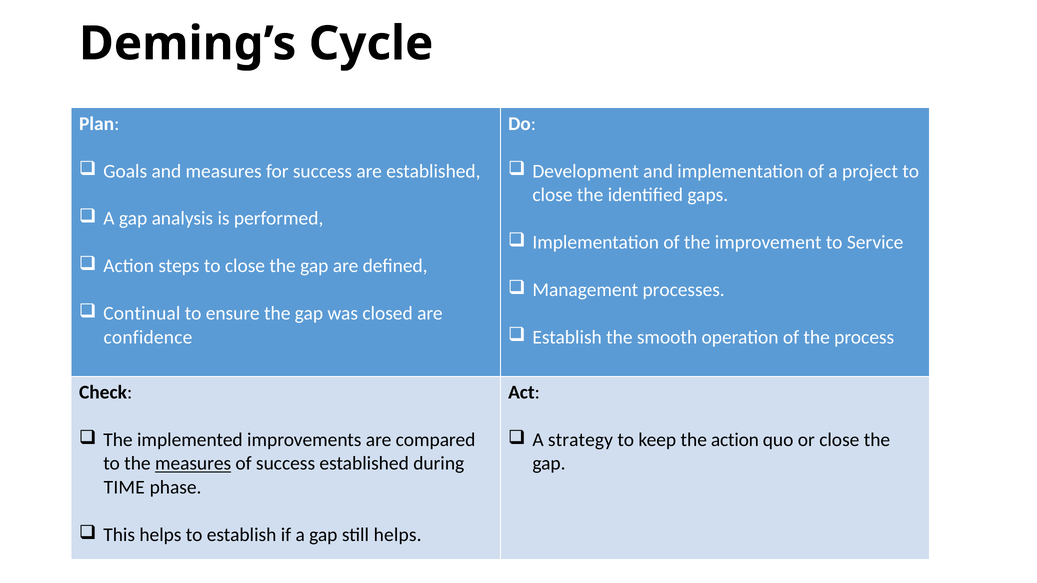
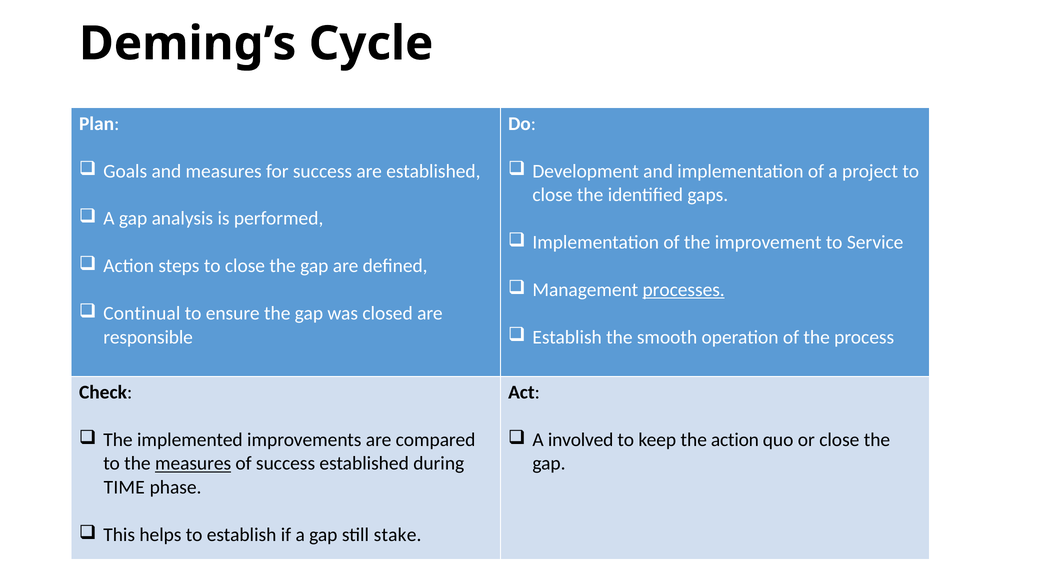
processes underline: none -> present
confidence: confidence -> responsible
strategy: strategy -> involved
still helps: helps -> stake
